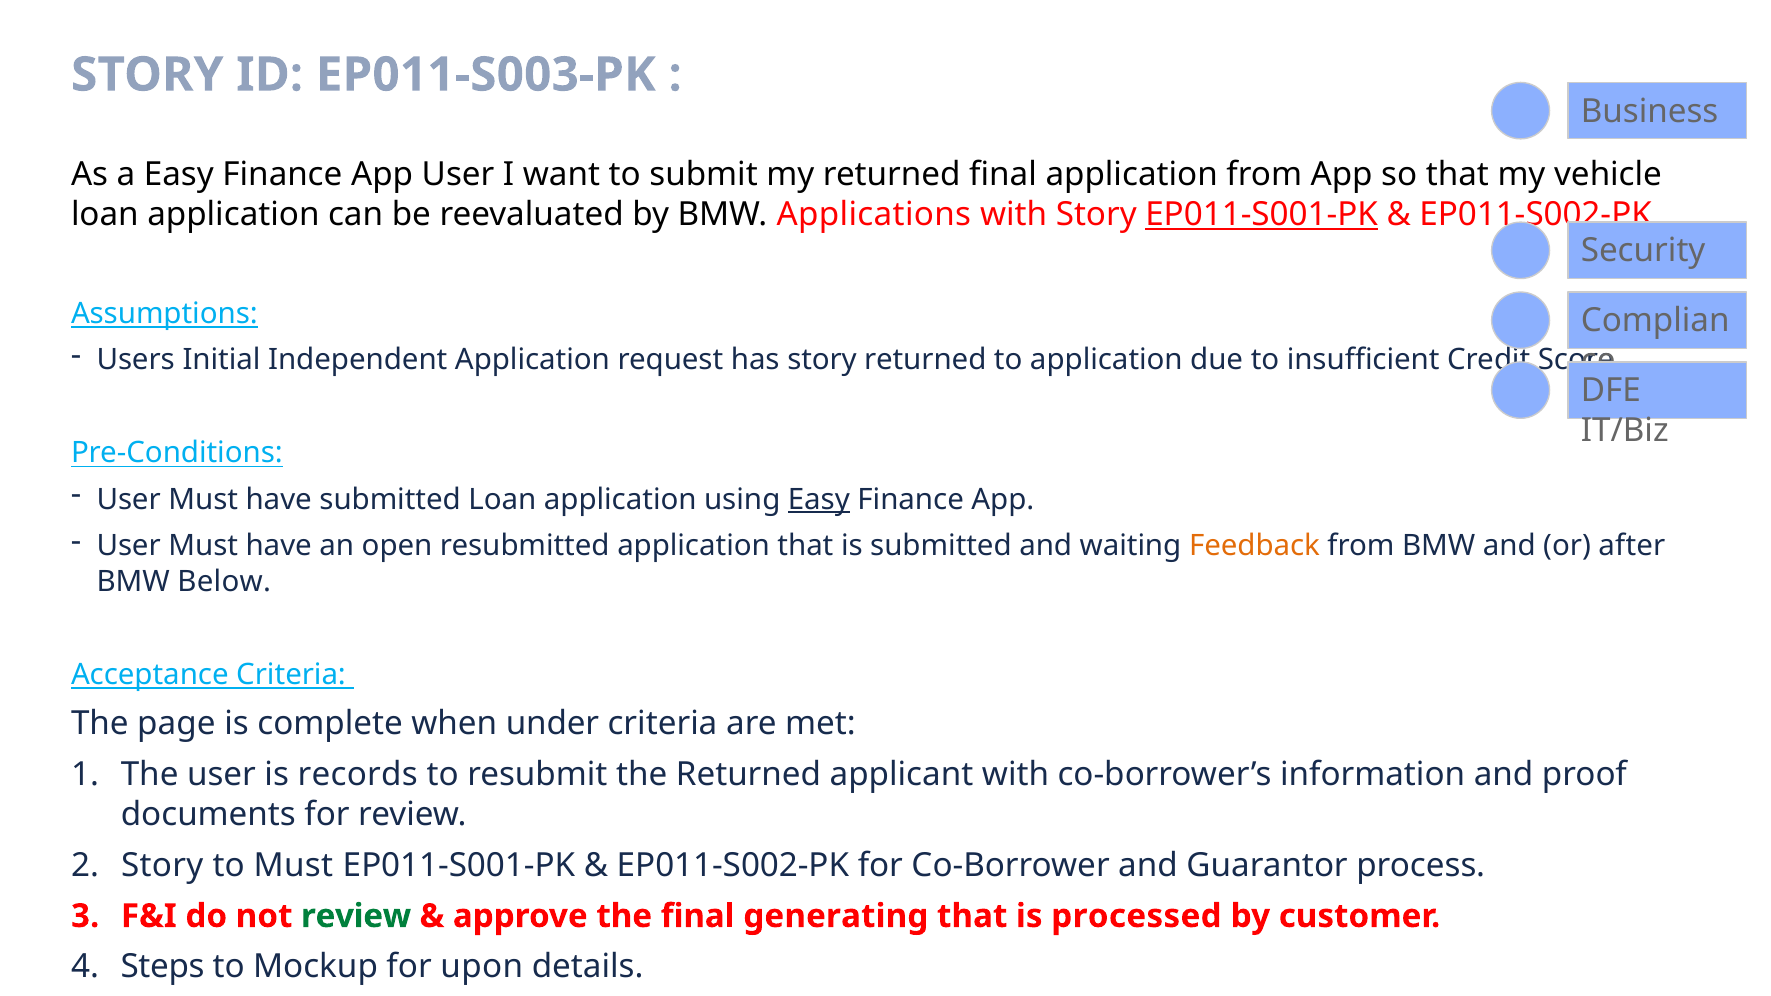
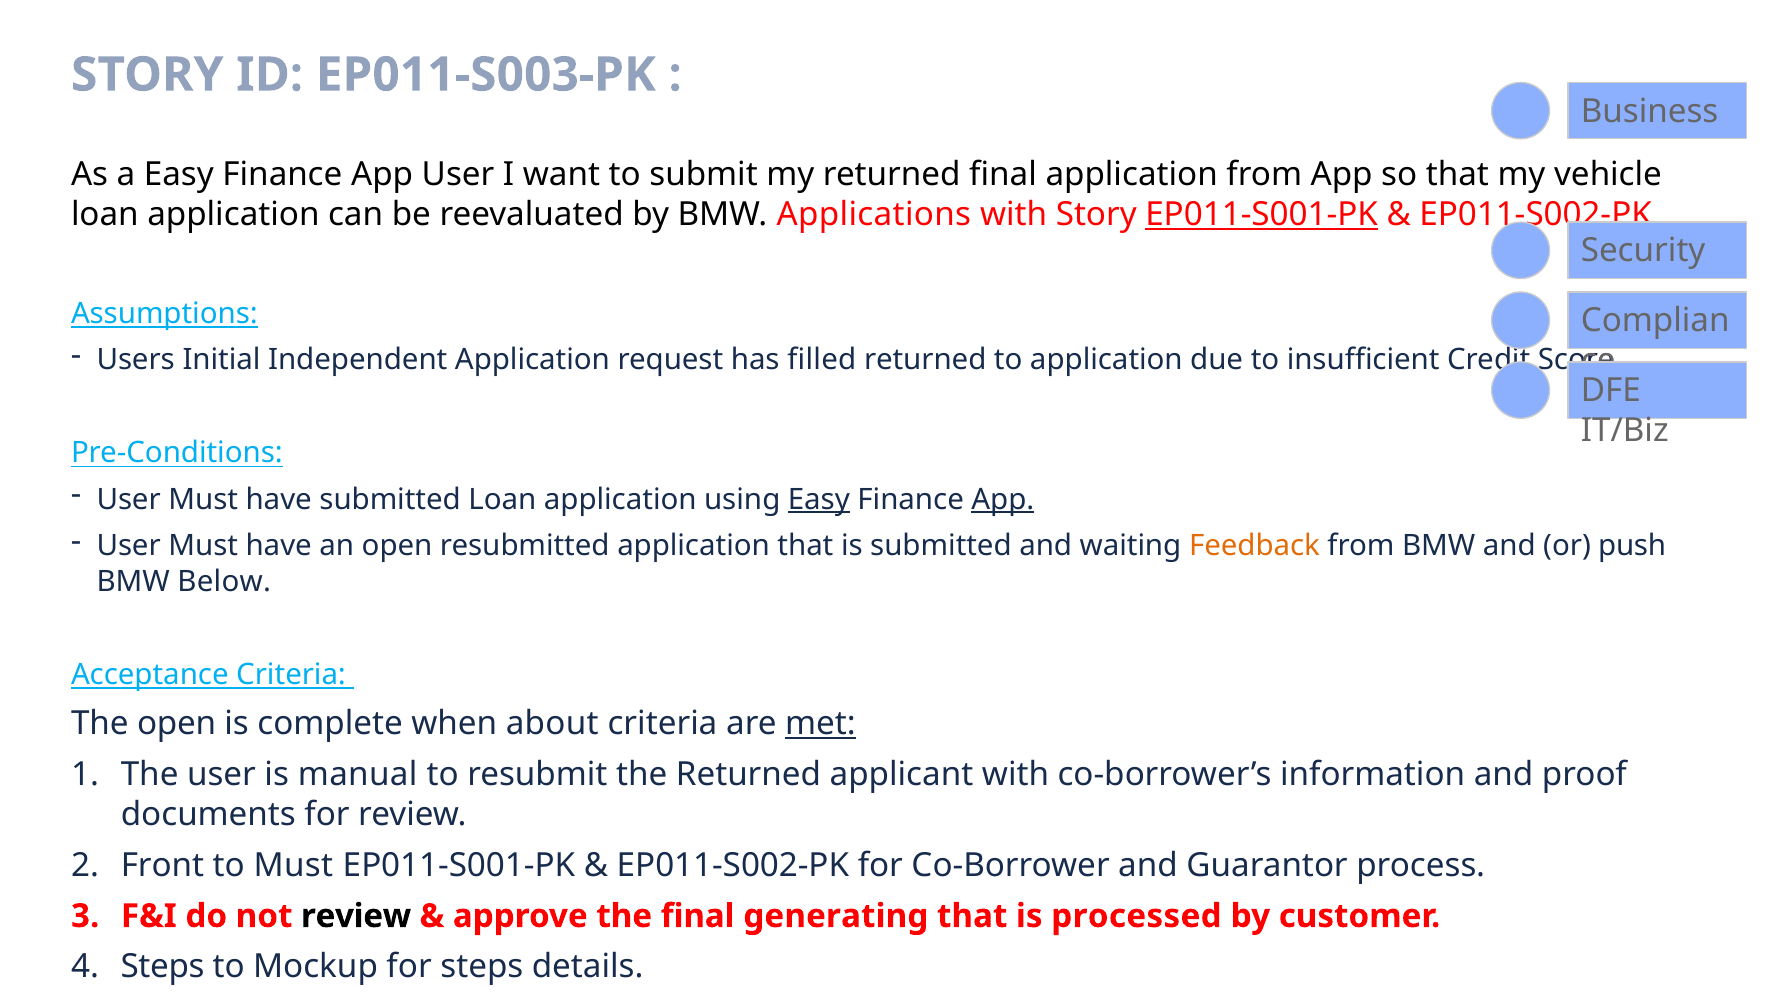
has story: story -> filled
App at (1003, 500) underline: none -> present
after: after -> push
The page: page -> open
under: under -> about
met underline: none -> present
records: records -> manual
Story at (162, 865): Story -> Front
review at (356, 916) colour: green -> black
for upon: upon -> steps
